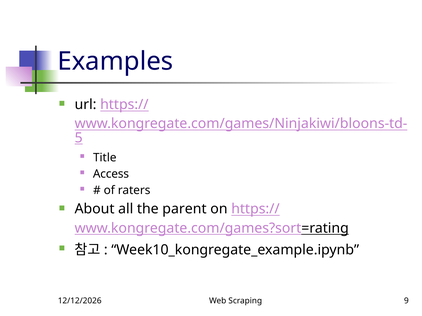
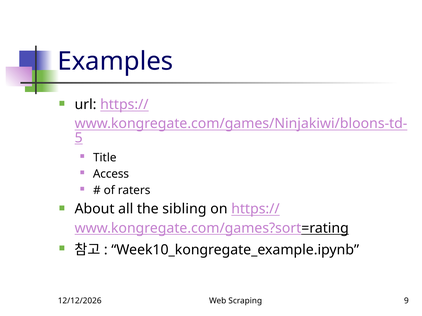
parent: parent -> sibling
